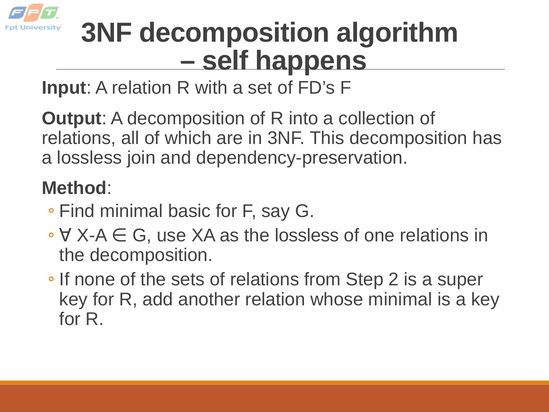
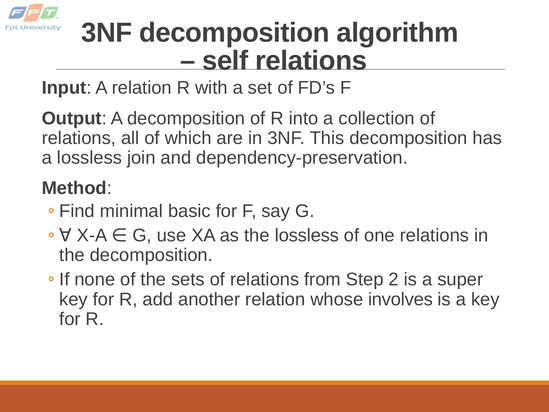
self happens: happens -> relations
whose minimal: minimal -> involves
